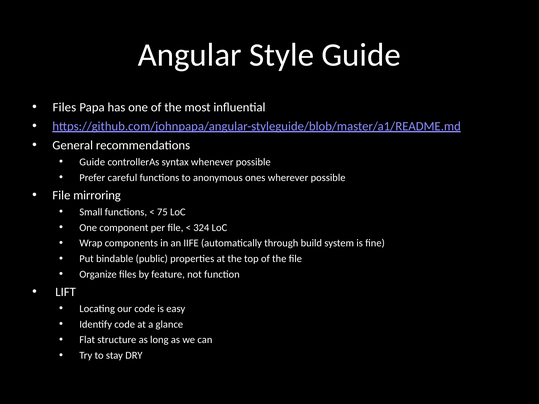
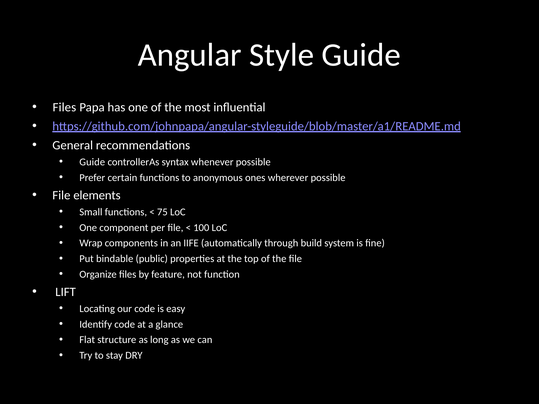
careful: careful -> certain
mirroring: mirroring -> elements
324: 324 -> 100
